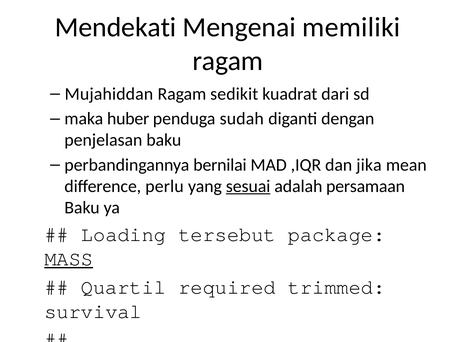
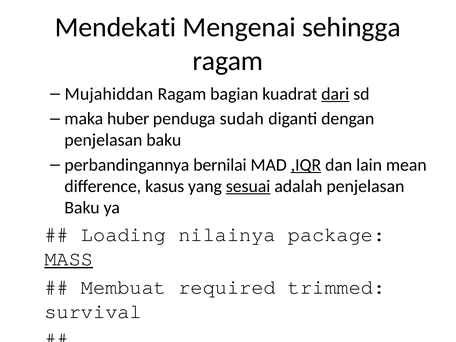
memiliki: memiliki -> sehingga
sedikit: sedikit -> bagian
dari underline: none -> present
,IQR underline: none -> present
jika: jika -> lain
perlu: perlu -> kasus
adalah persamaan: persamaan -> penjelasan
tersebut: tersebut -> nilainya
Quartil: Quartil -> Membuat
